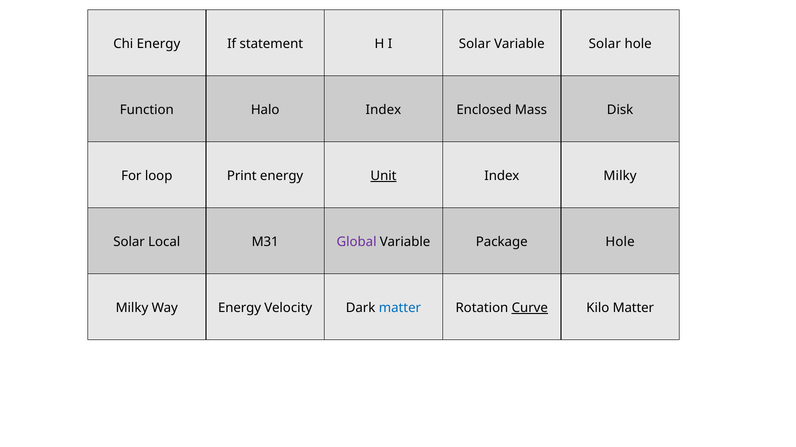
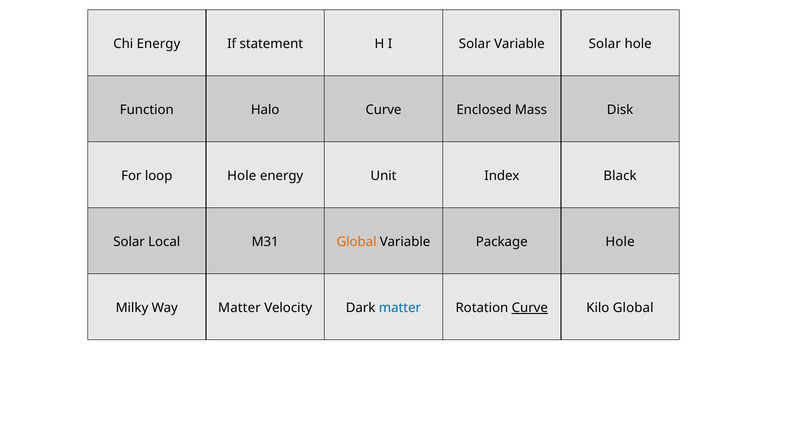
Halo Index: Index -> Curve
loop Print: Print -> Hole
Unit underline: present -> none
Index Milky: Milky -> Black
Global at (357, 242) colour: purple -> orange
Way Energy: Energy -> Matter
Kilo Matter: Matter -> Global
